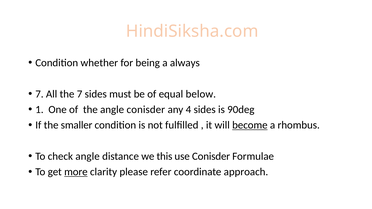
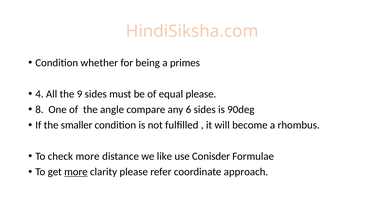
always: always -> primes
7 at (39, 94): 7 -> 4
the 7: 7 -> 9
equal below: below -> please
1: 1 -> 8
angle conisder: conisder -> compare
4: 4 -> 6
become underline: present -> none
check angle: angle -> more
this: this -> like
